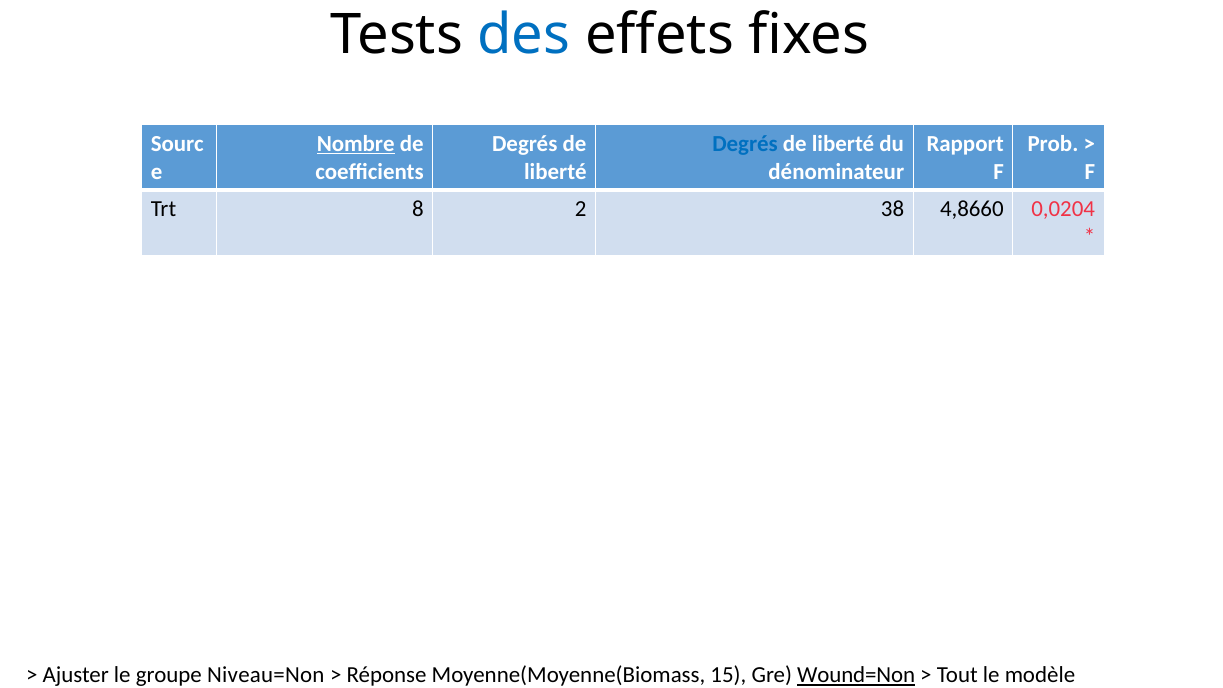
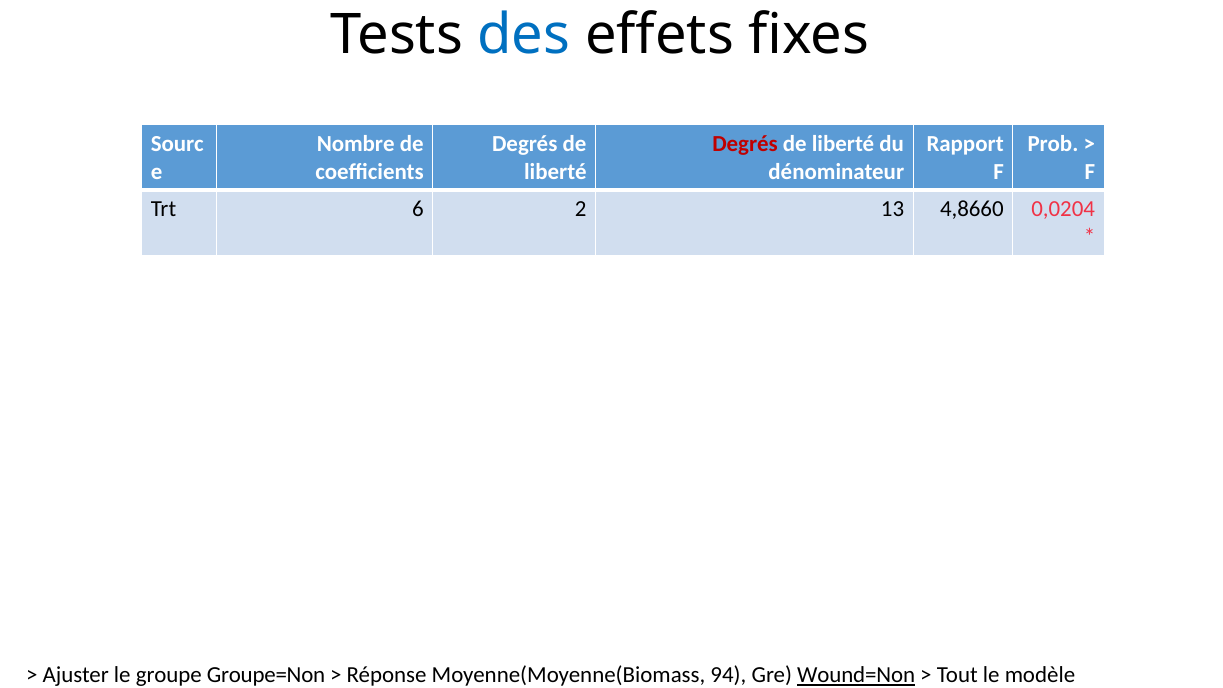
Nombre underline: present -> none
Degrés at (745, 144) colour: blue -> red
8: 8 -> 6
38: 38 -> 13
Niveau=Non: Niveau=Non -> Groupe=Non
15: 15 -> 94
